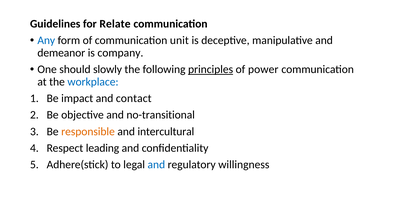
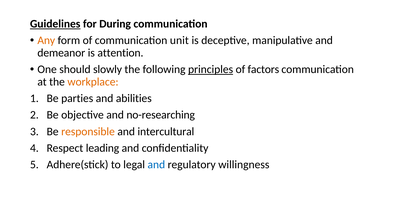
Guidelines underline: none -> present
Relate: Relate -> During
Any colour: blue -> orange
company: company -> attention
power: power -> factors
workplace colour: blue -> orange
impact: impact -> parties
contact: contact -> abilities
no-transitional: no-transitional -> no-researching
